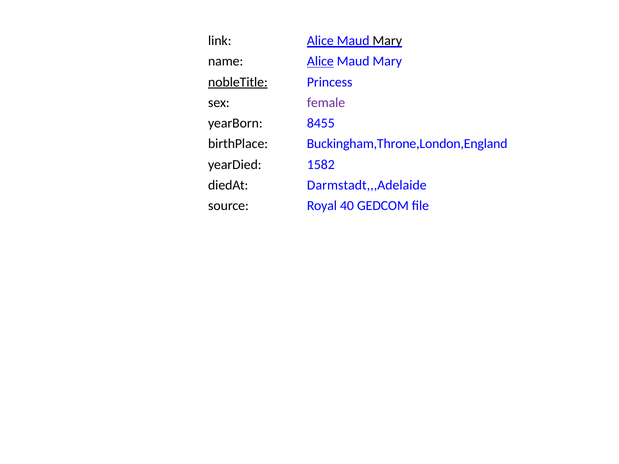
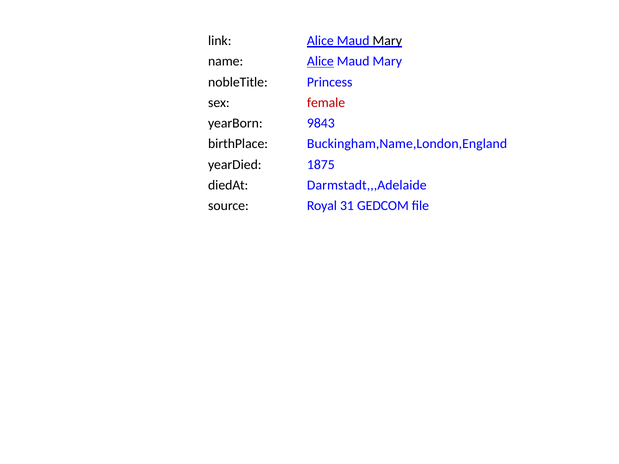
nobleTitle underline: present -> none
female colour: purple -> red
8455: 8455 -> 9843
Buckingham,Throne,London,England: Buckingham,Throne,London,England -> Buckingham,Name,London,England
1582: 1582 -> 1875
40: 40 -> 31
